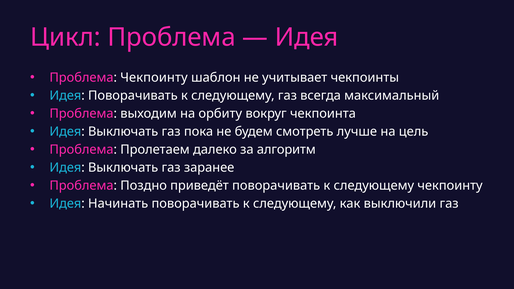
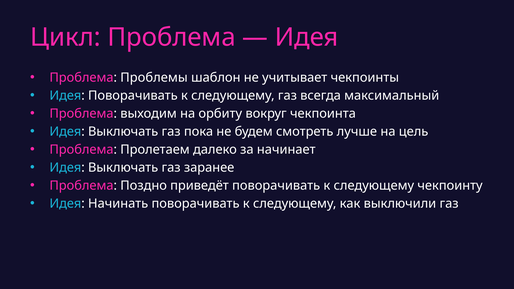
Проблема Чекпоинту: Чекпоинту -> Проблемы
алгоритм: алгоритм -> начинает
